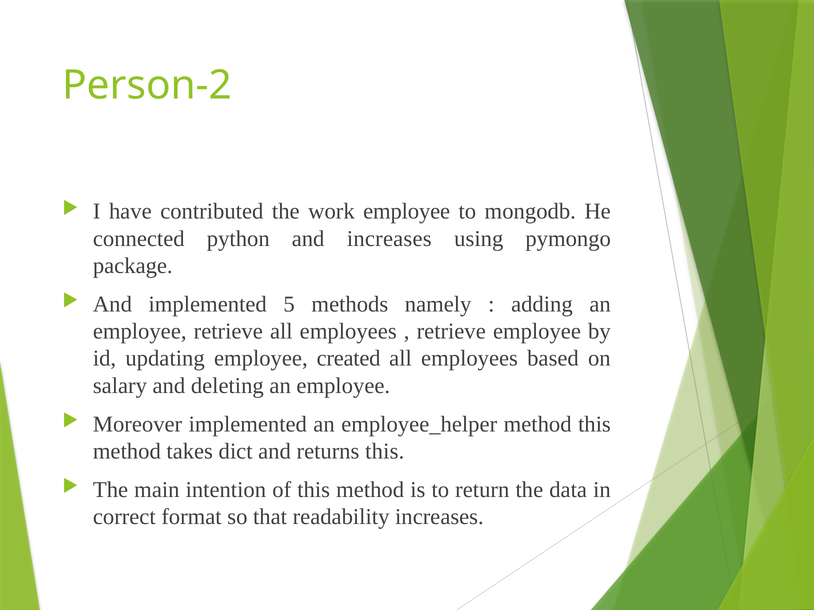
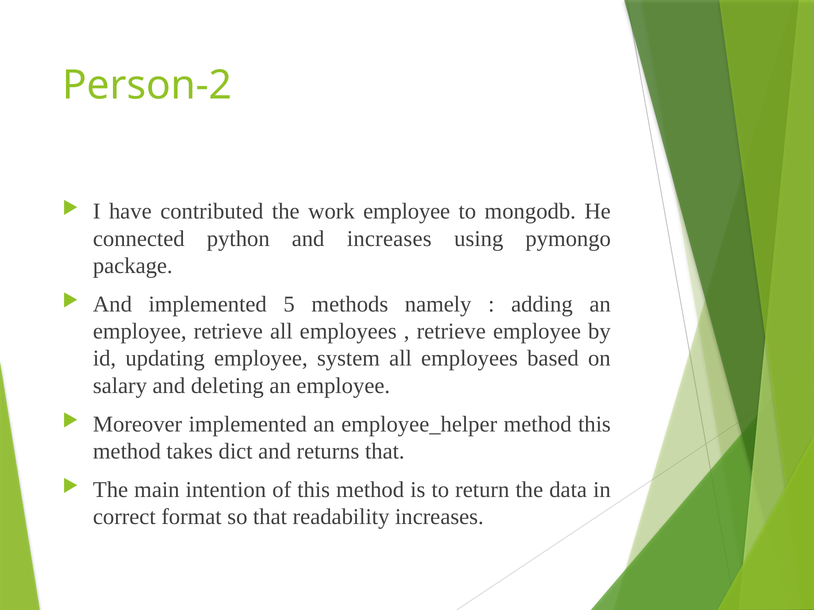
created: created -> system
returns this: this -> that
